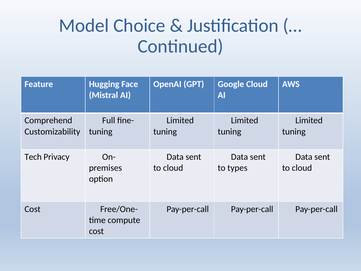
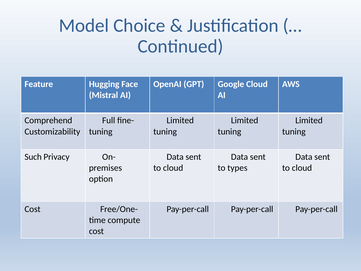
Tech: Tech -> Such
